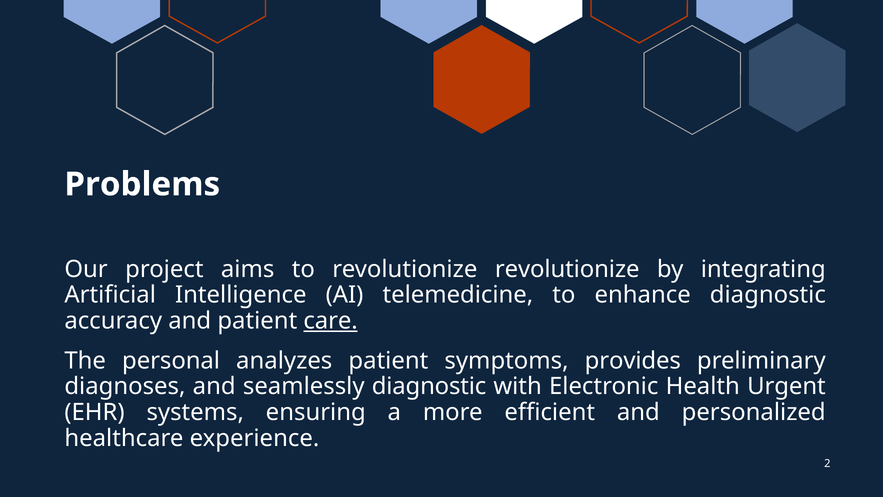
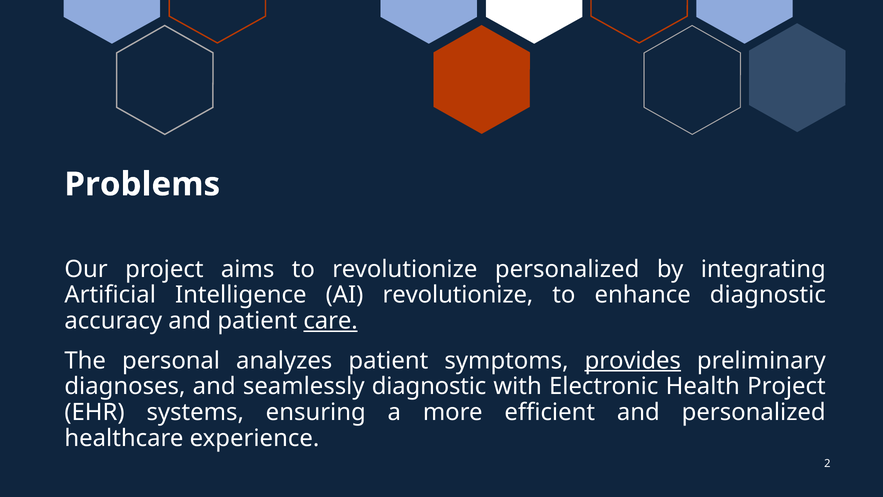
revolutionize revolutionize: revolutionize -> personalized
AI telemedicine: telemedicine -> revolutionize
provides underline: none -> present
Health Urgent: Urgent -> Project
